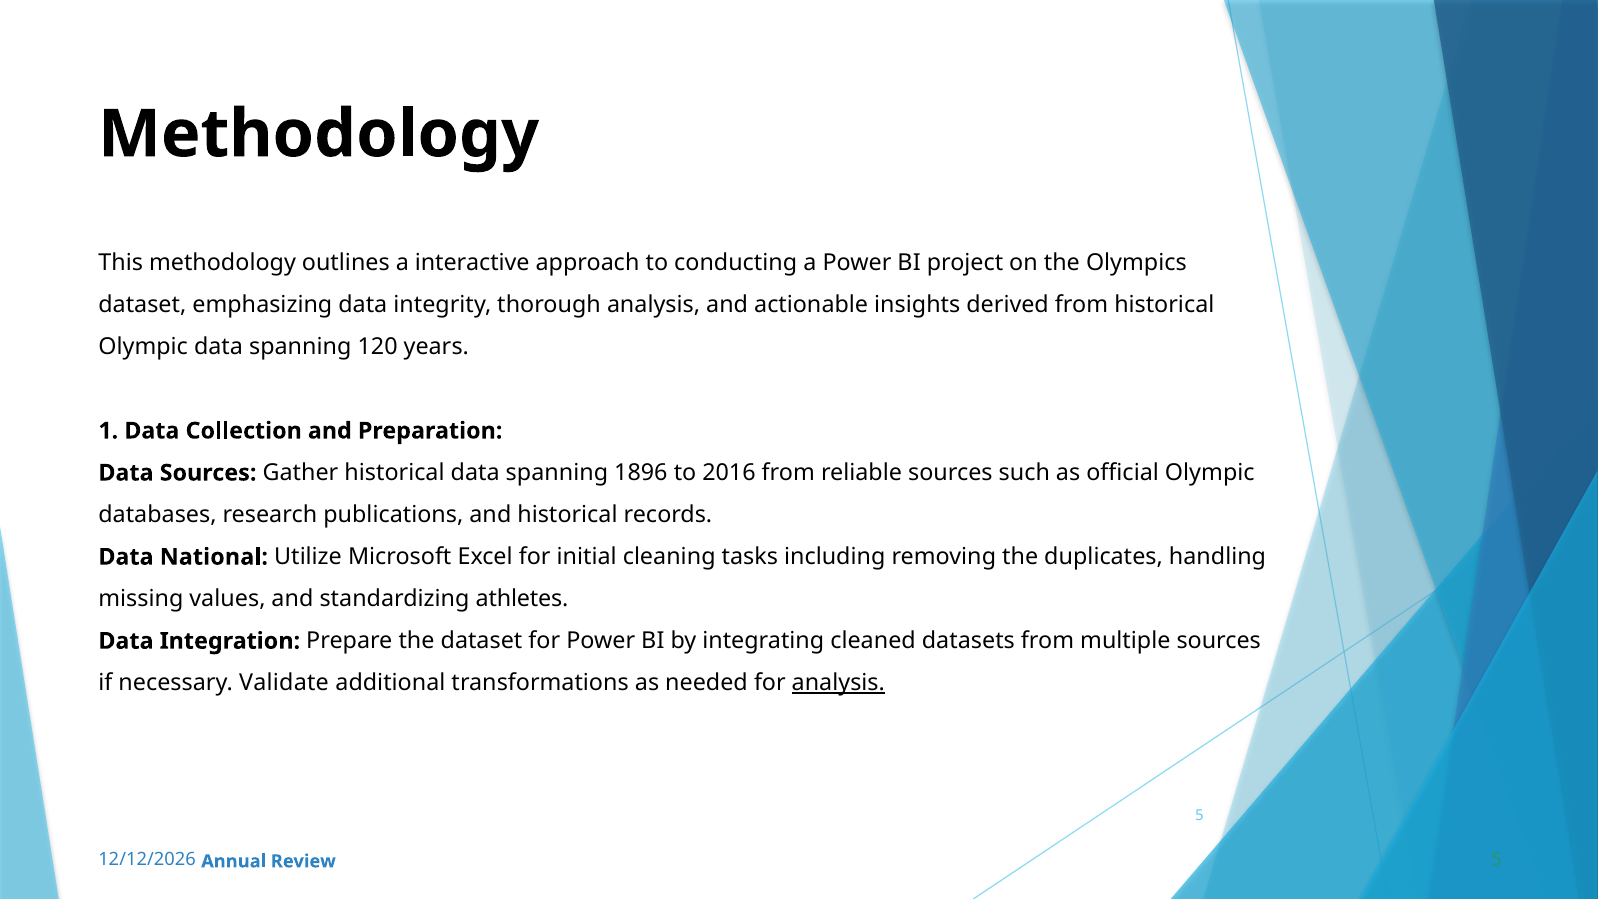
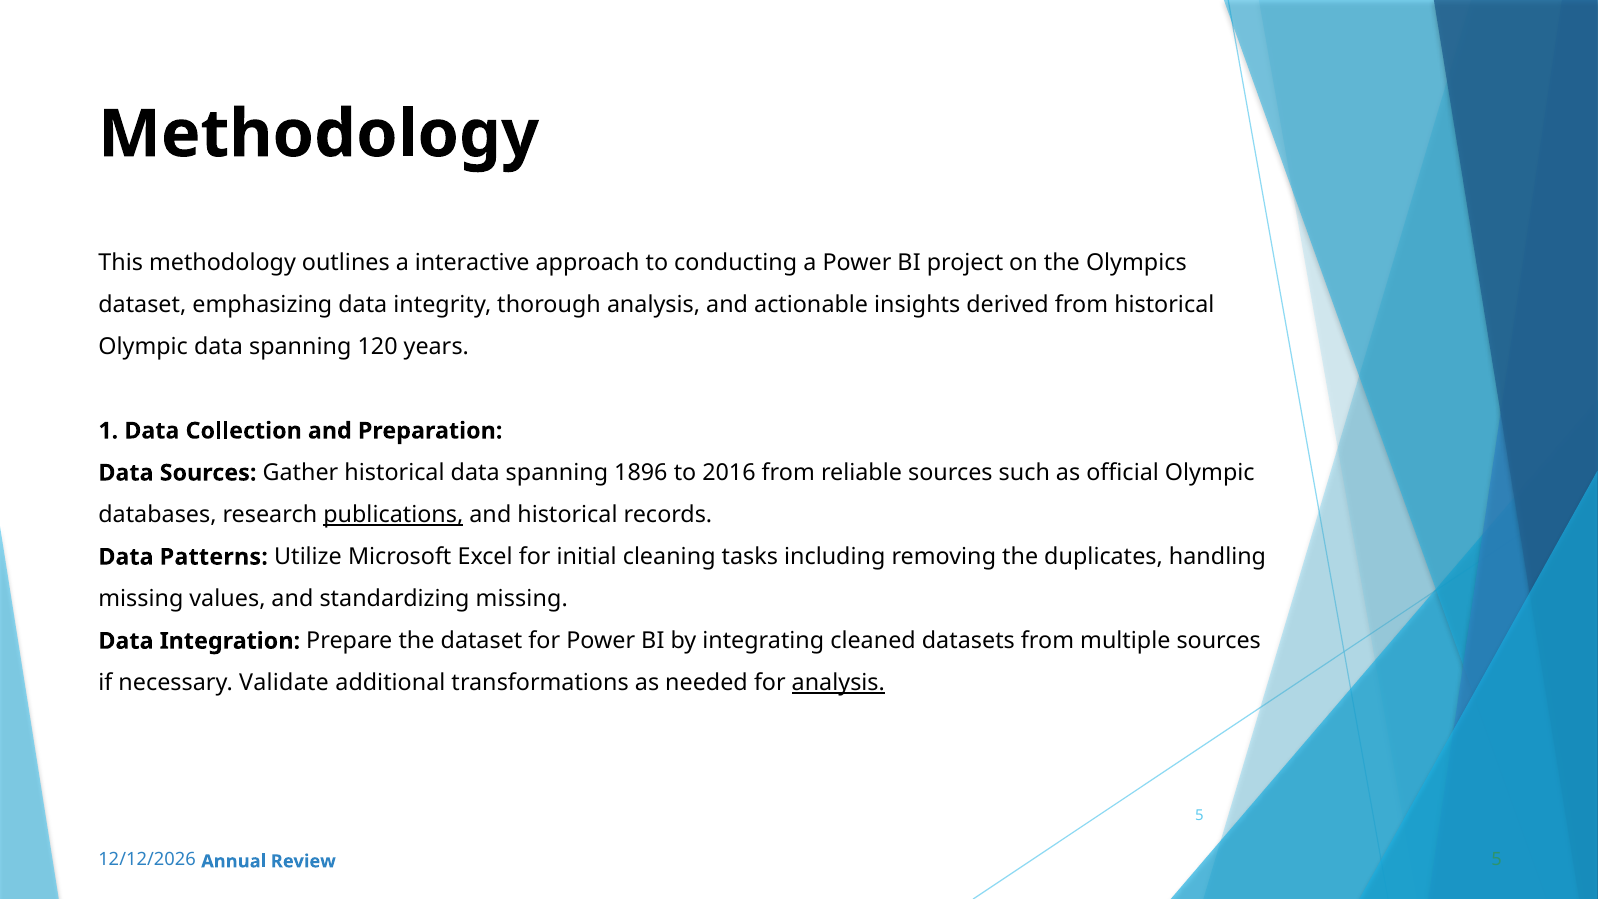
publications underline: none -> present
National: National -> Patterns
standardizing athletes: athletes -> missing
